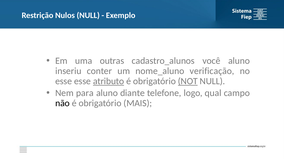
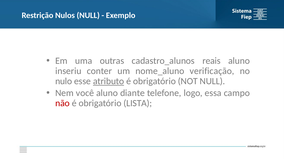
você: você -> reais
esse at (64, 81): esse -> nulo
NOT underline: present -> none
para: para -> você
qual: qual -> essa
não colour: black -> red
MAIS: MAIS -> LISTA
